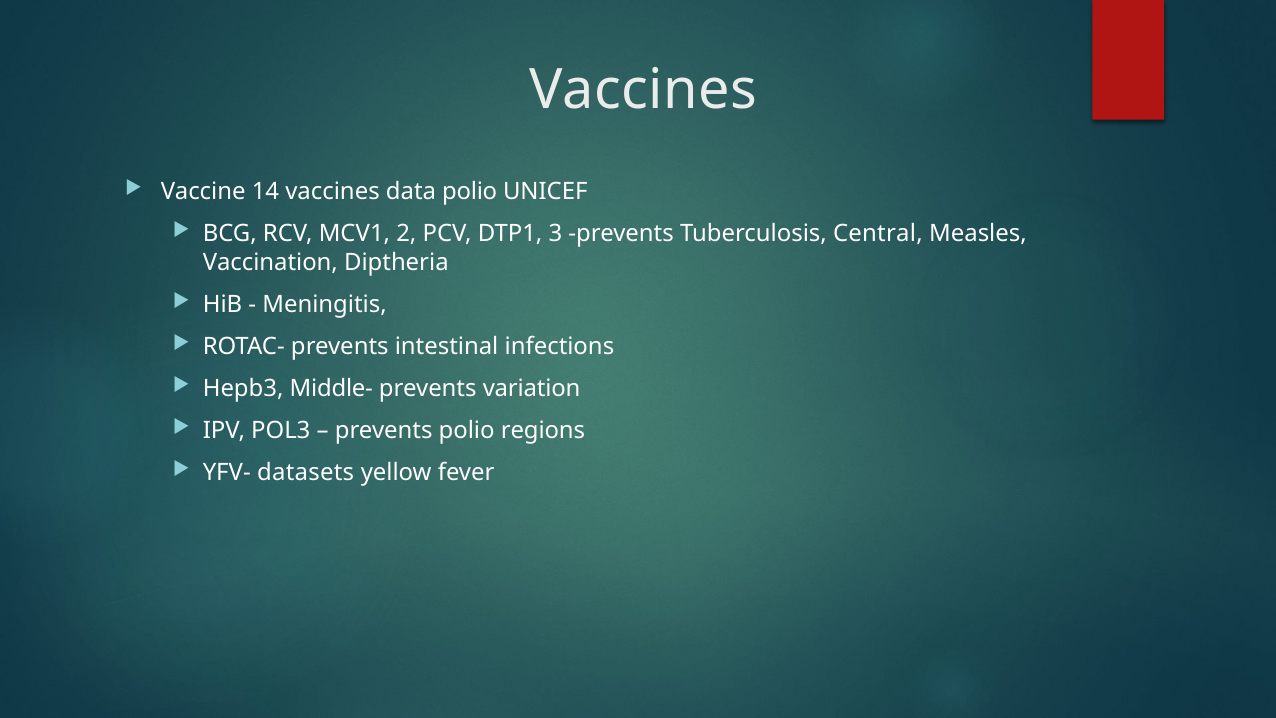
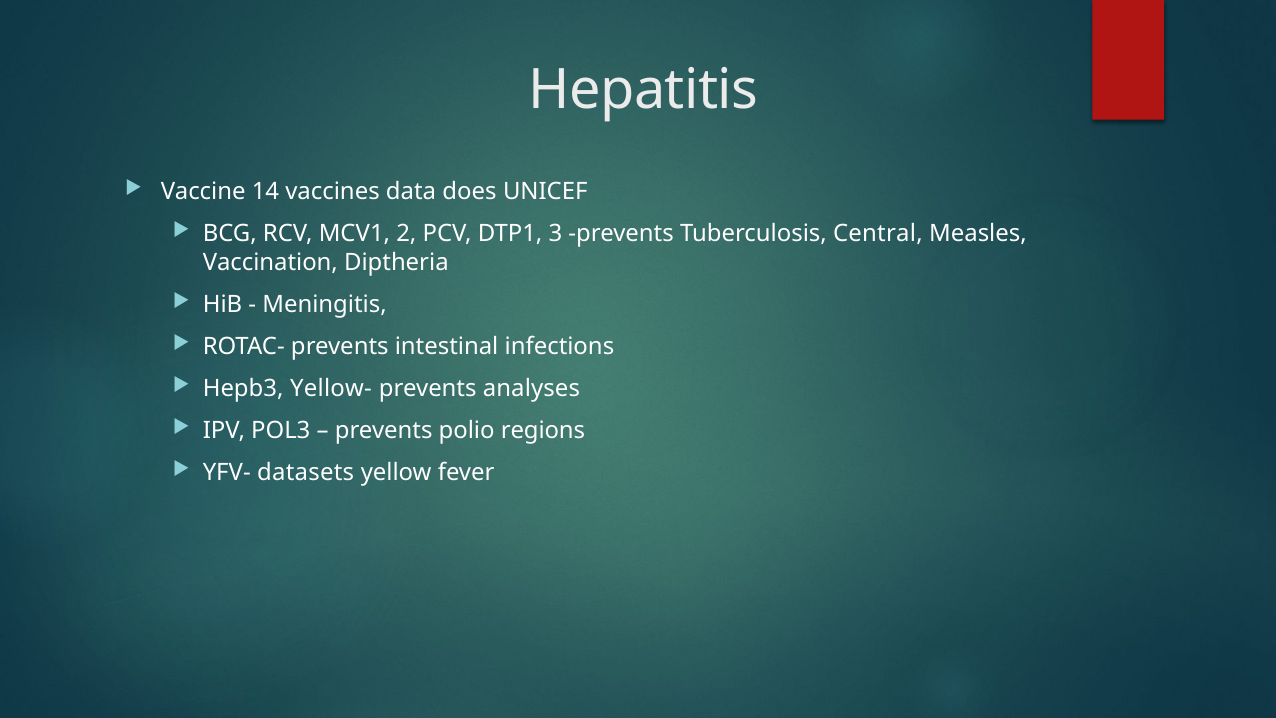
Vaccines at (643, 90): Vaccines -> Hepatitis
data polio: polio -> does
Middle-: Middle- -> Yellow-
variation: variation -> analyses
